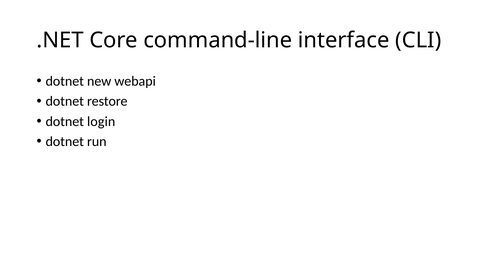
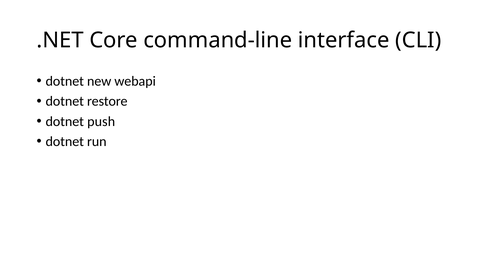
login: login -> push
